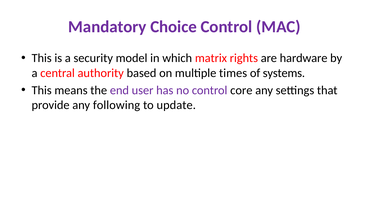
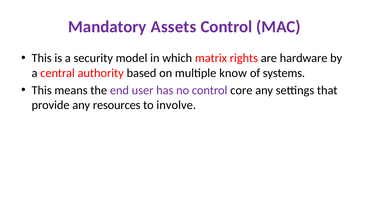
Choice: Choice -> Assets
times: times -> know
following: following -> resources
update: update -> involve
